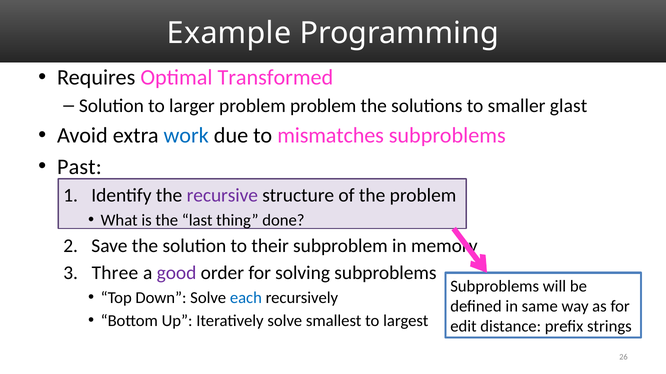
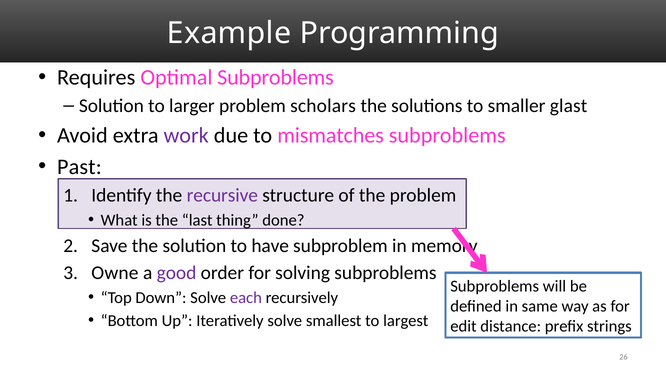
Optimal Transformed: Transformed -> Subproblems
problem problem: problem -> scholars
work colour: blue -> purple
their: their -> have
Three: Three -> Owne
each colour: blue -> purple
